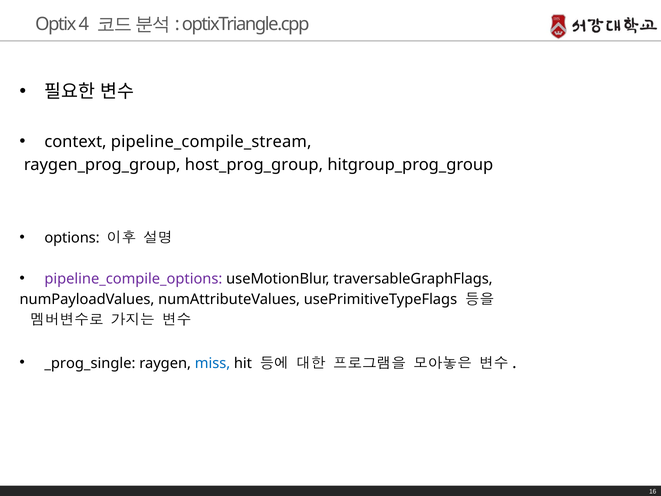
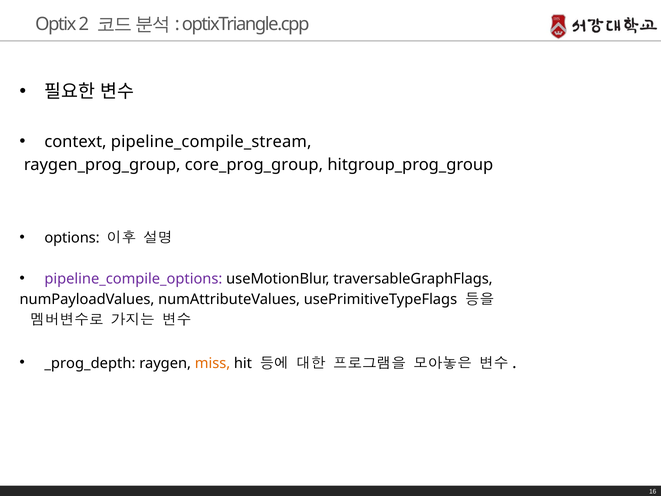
4: 4 -> 2
host_prog_group: host_prog_group -> core_prog_group
_prog_single: _prog_single -> _prog_depth
miss colour: blue -> orange
